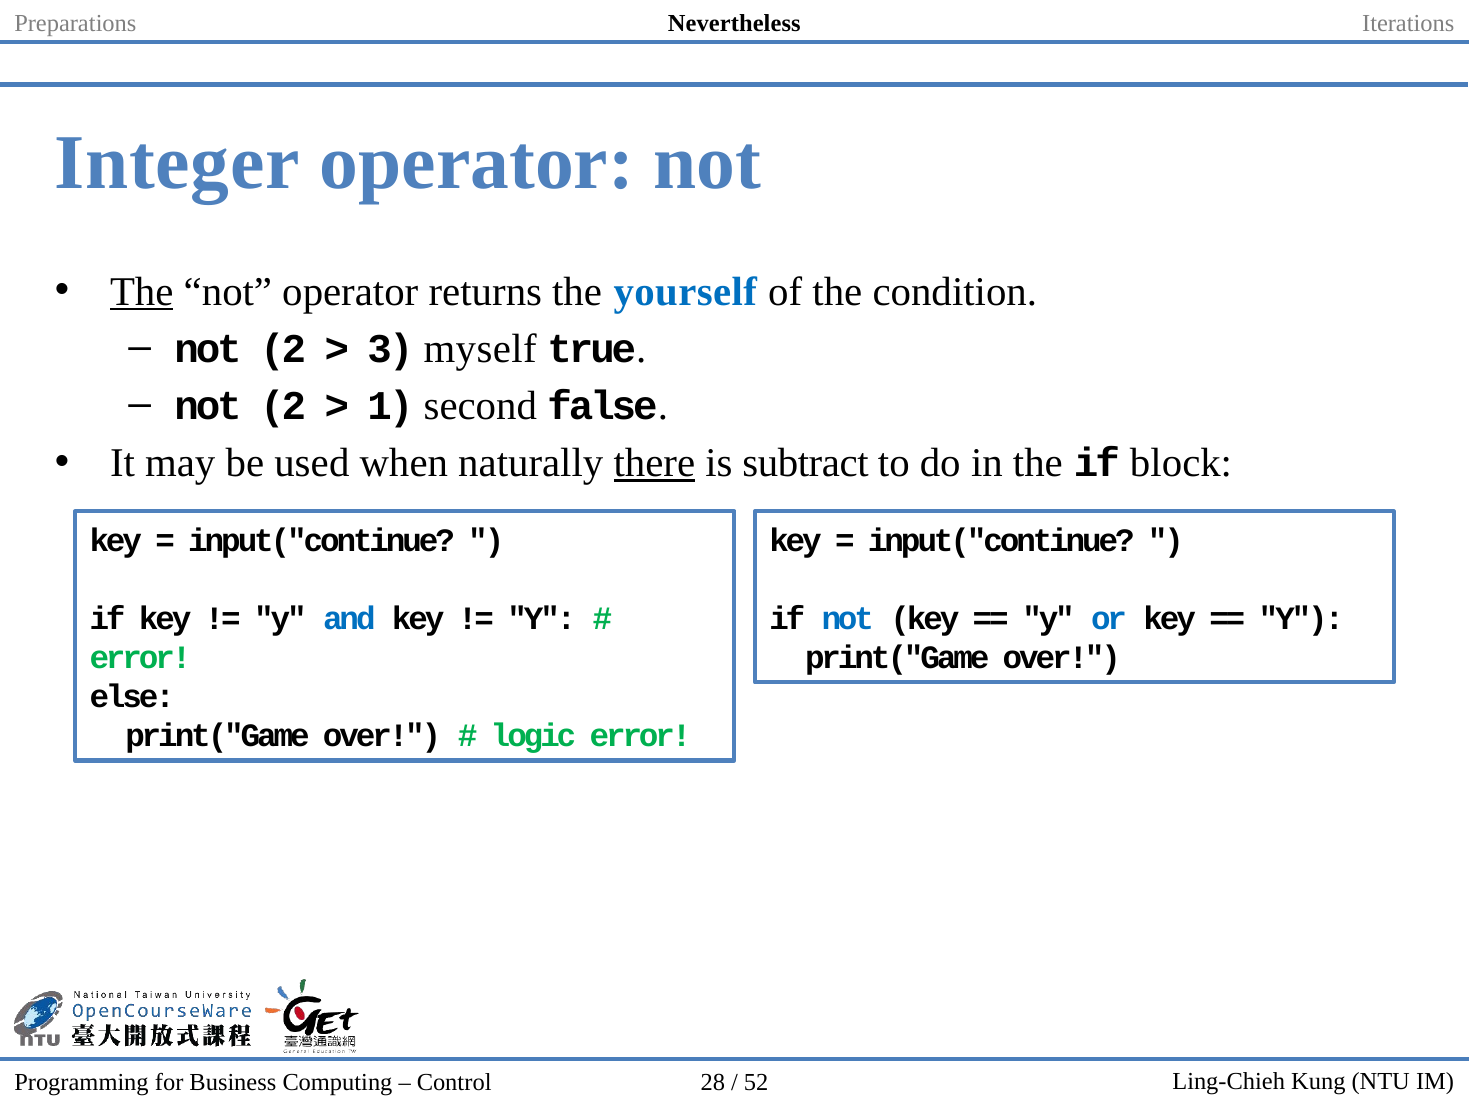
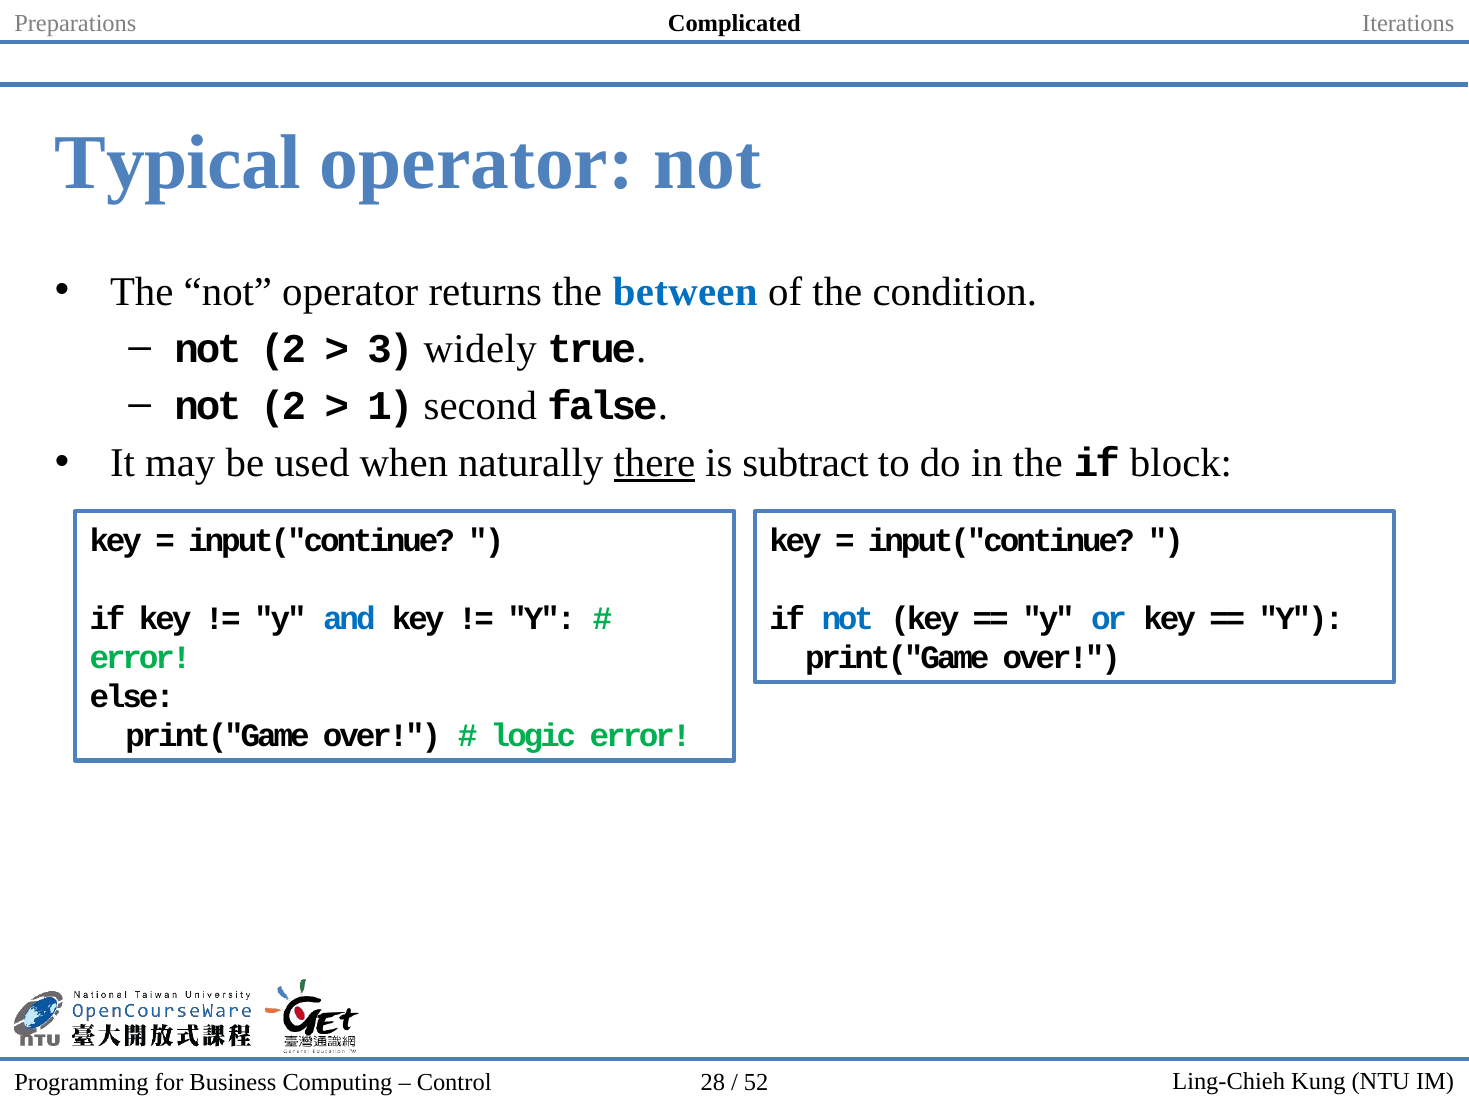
Nevertheless: Nevertheless -> Complicated
Integer: Integer -> Typical
The at (142, 292) underline: present -> none
yourself: yourself -> between
myself: myself -> widely
